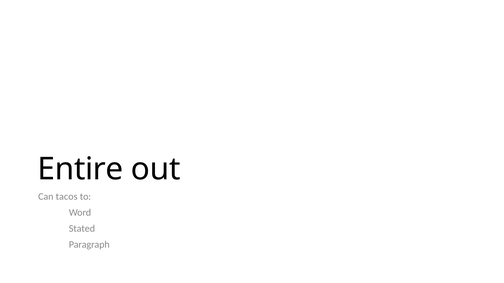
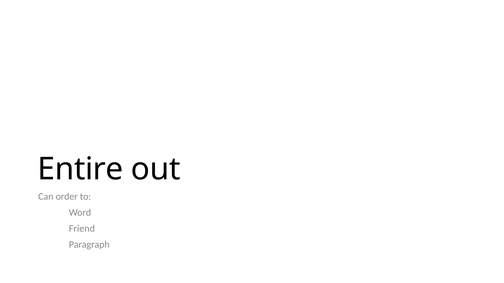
tacos: tacos -> order
Stated: Stated -> Friend
